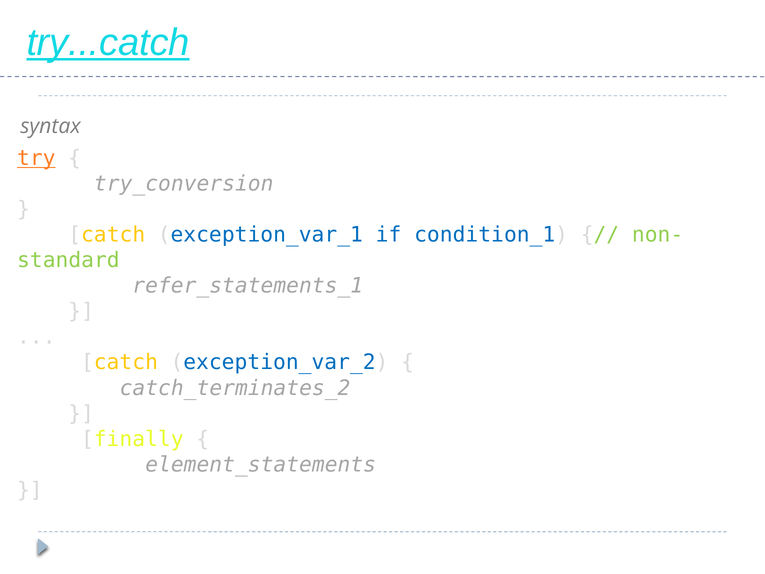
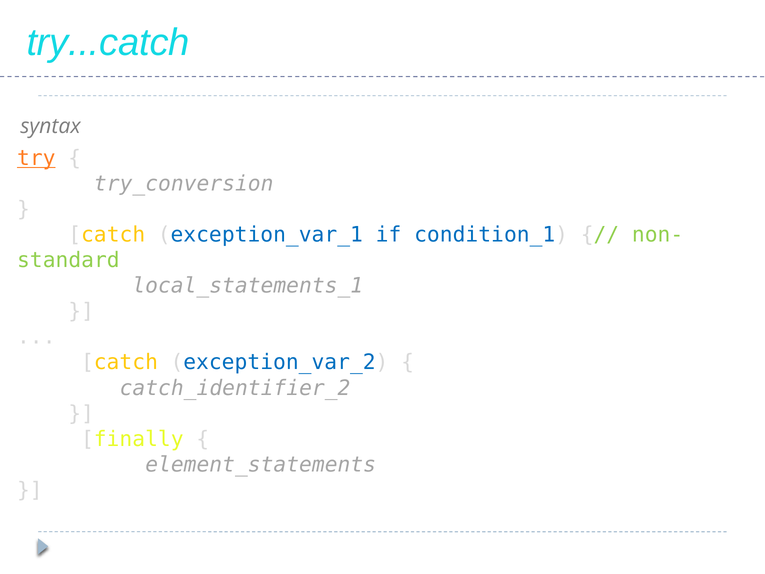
try...catch underline: present -> none
refer_statements_1: refer_statements_1 -> local_statements_1
catch_terminates_2: catch_terminates_2 -> catch_identifier_2
